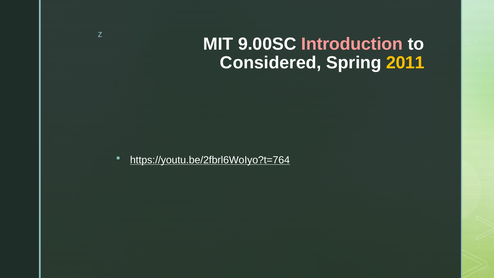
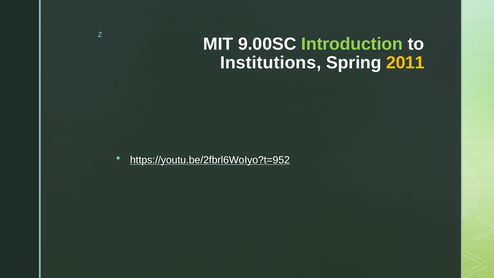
Introduction colour: pink -> light green
Considered: Considered -> Institutions
https://youtu.be/2fbrl6WoIyo?t=764: https://youtu.be/2fbrl6WoIyo?t=764 -> https://youtu.be/2fbrl6WoIyo?t=952
